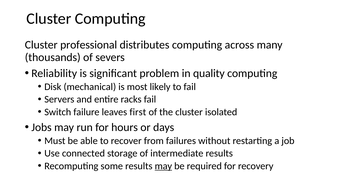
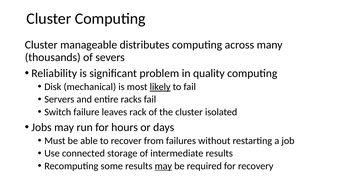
professional: professional -> manageable
likely underline: none -> present
first: first -> rack
